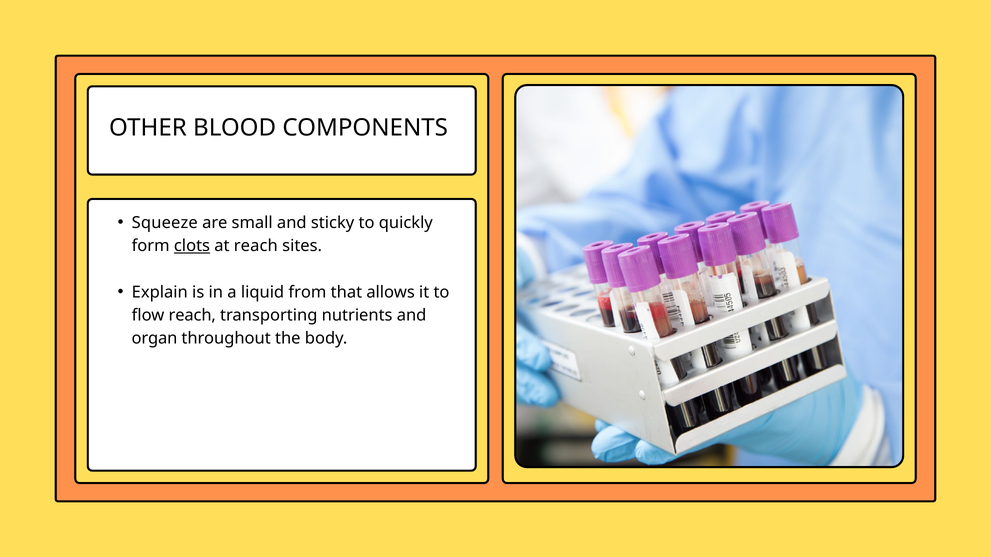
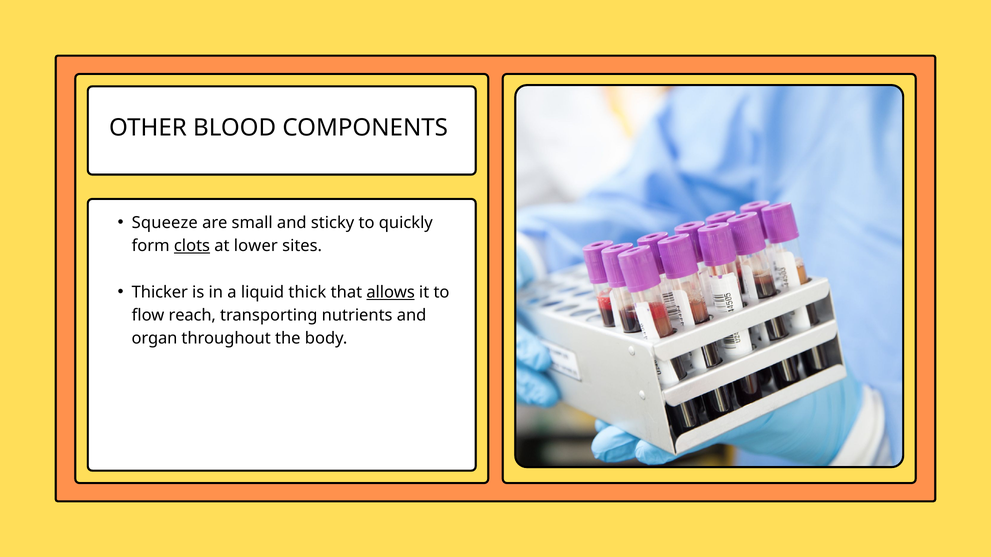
at reach: reach -> lower
Explain: Explain -> Thicker
from: from -> thick
allows underline: none -> present
